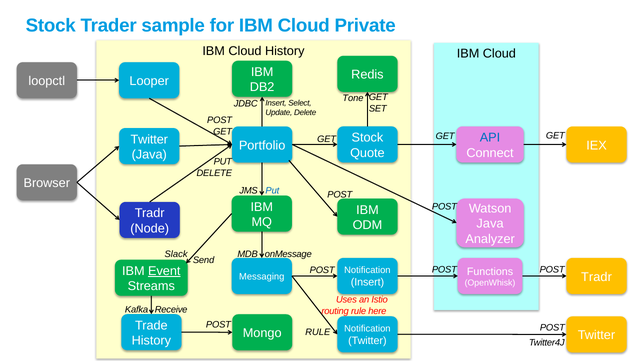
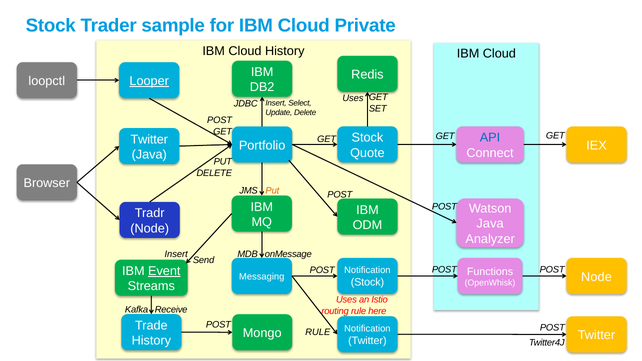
Looper underline: none -> present
Tone at (353, 98): Tone -> Uses
Put at (272, 191) colour: blue -> orange
Slack at (176, 254): Slack -> Insert
Tradr at (596, 277): Tradr -> Node
Insert at (367, 282): Insert -> Stock
